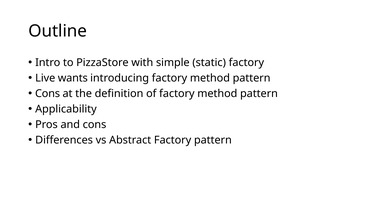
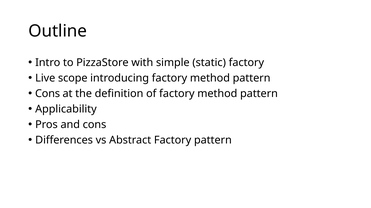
wants: wants -> scope
